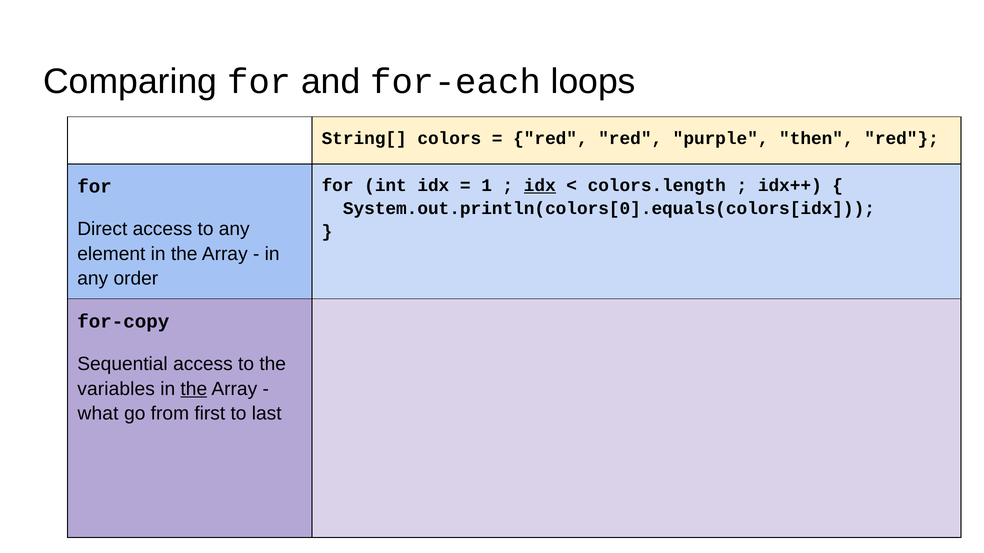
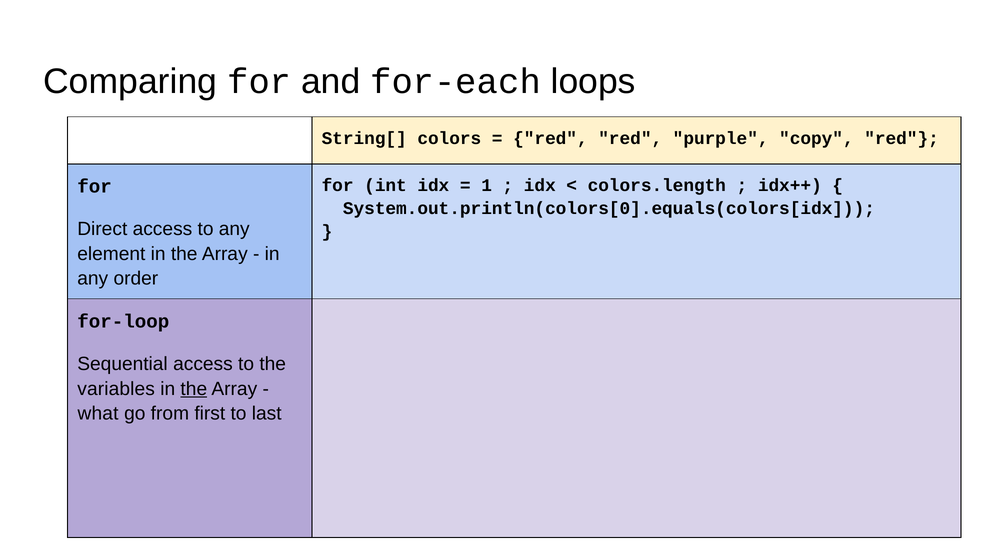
then: then -> copy
idx at (540, 186) underline: present -> none
for-copy: for-copy -> for-loop
